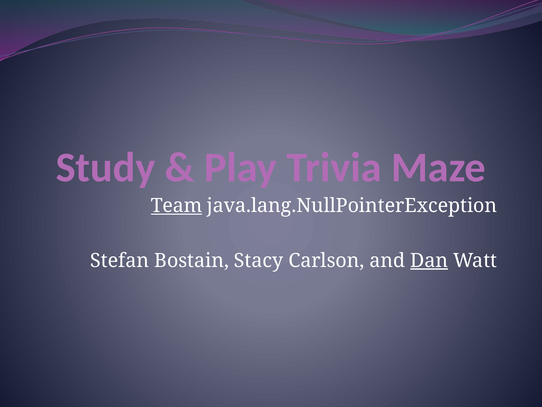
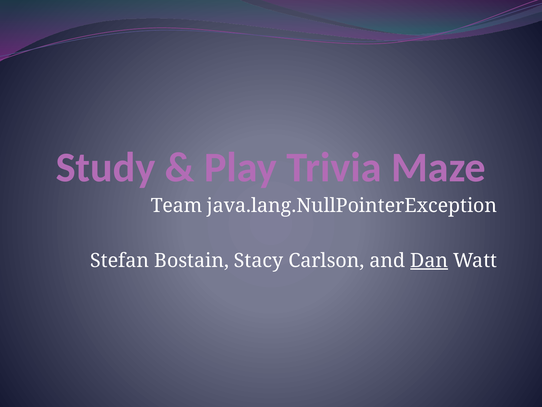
Team underline: present -> none
